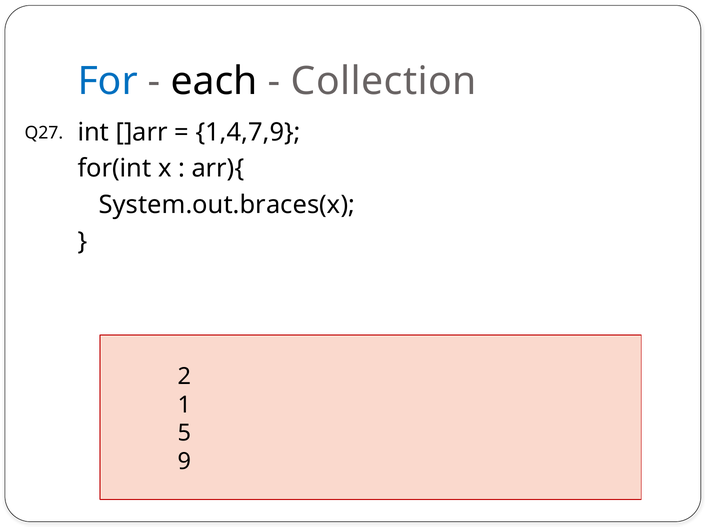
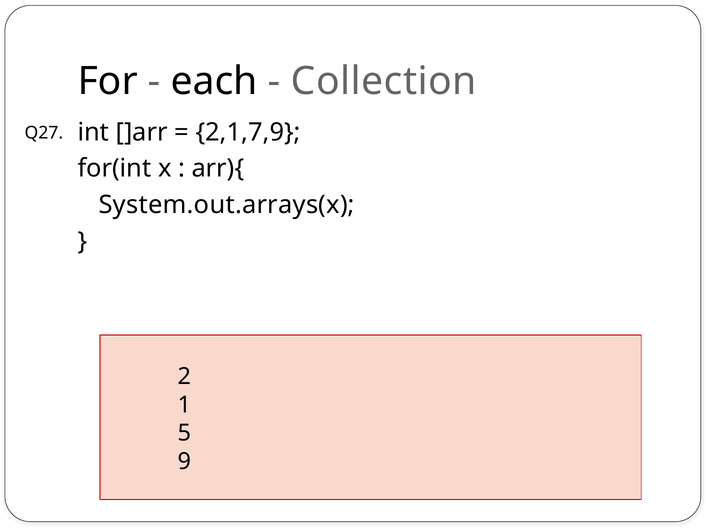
For colour: blue -> black
1,4,7,9: 1,4,7,9 -> 2,1,7,9
System.out.braces(x: System.out.braces(x -> System.out.arrays(x
